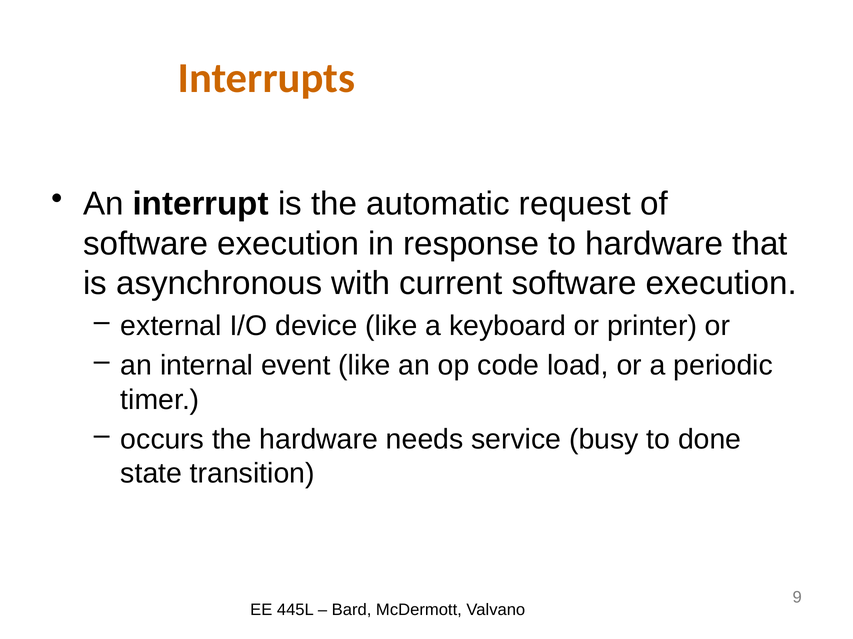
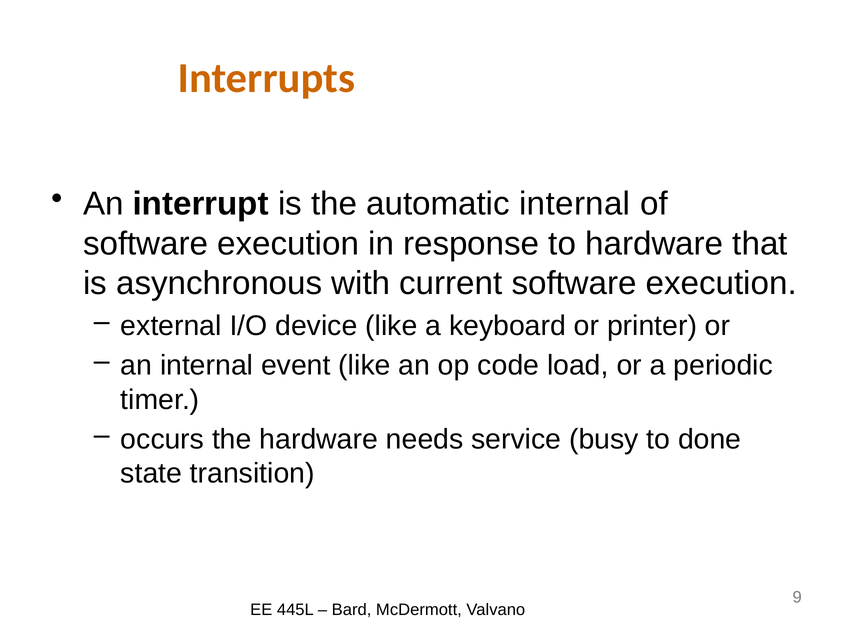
automatic request: request -> internal
